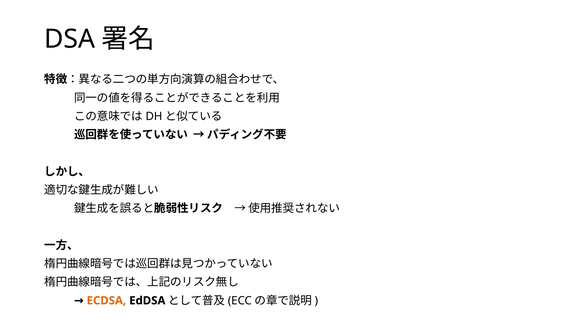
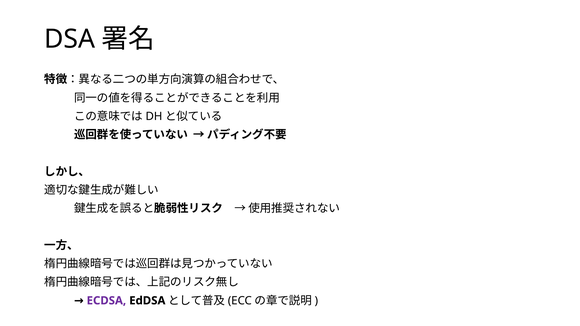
ECDSA colour: orange -> purple
